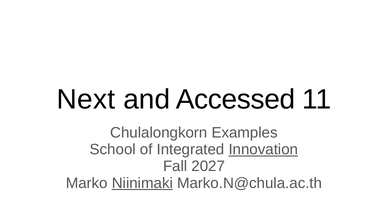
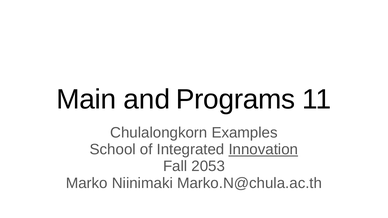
Next: Next -> Main
Accessed: Accessed -> Programs
2027: 2027 -> 2053
Niinimaki underline: present -> none
